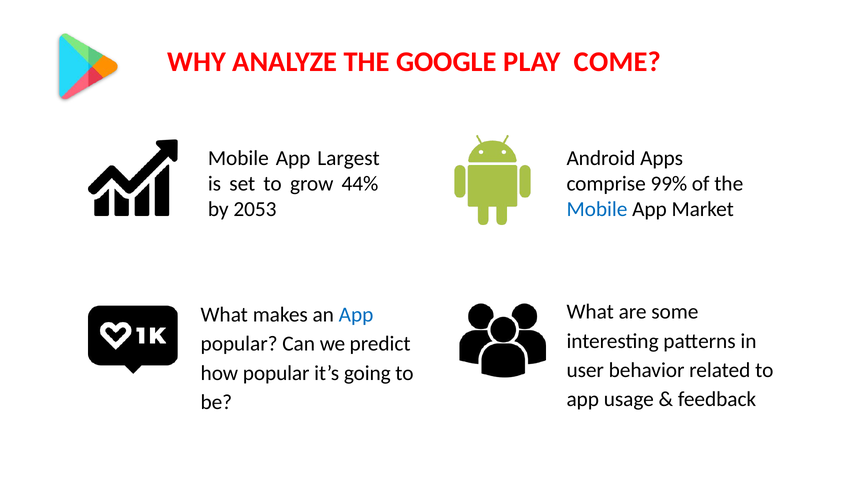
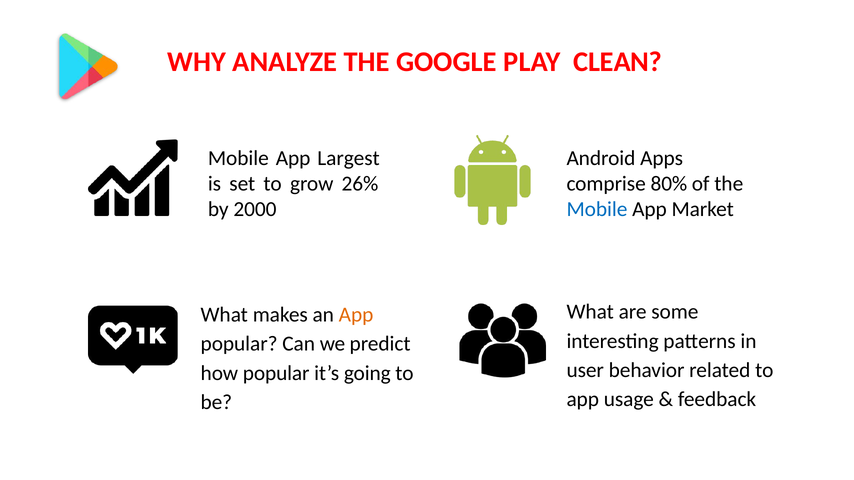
COME: COME -> CLEAN
44%: 44% -> 26%
99%: 99% -> 80%
2053: 2053 -> 2000
App at (356, 315) colour: blue -> orange
